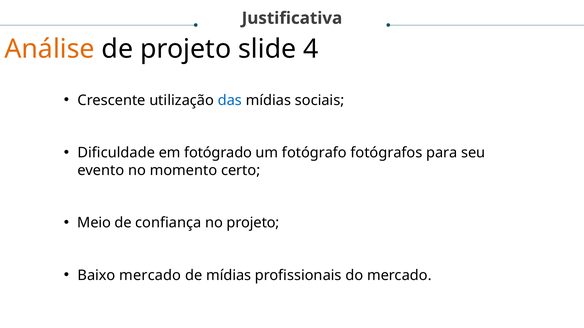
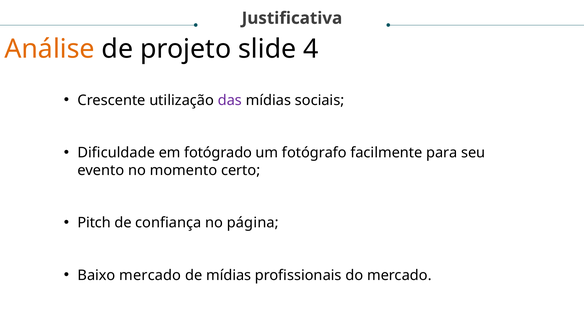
das colour: blue -> purple
fotógrafos: fotógrafos -> facilmente
Meio: Meio -> Pitch
no projeto: projeto -> página
